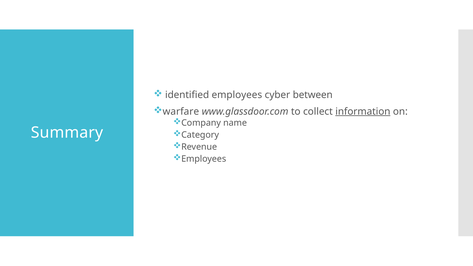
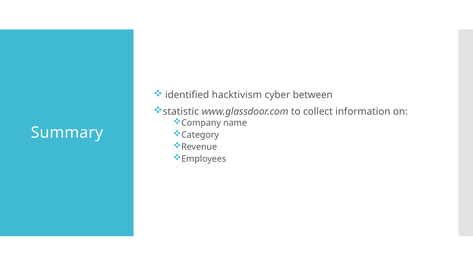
identified employees: employees -> hacktivism
warfare: warfare -> statistic
information underline: present -> none
